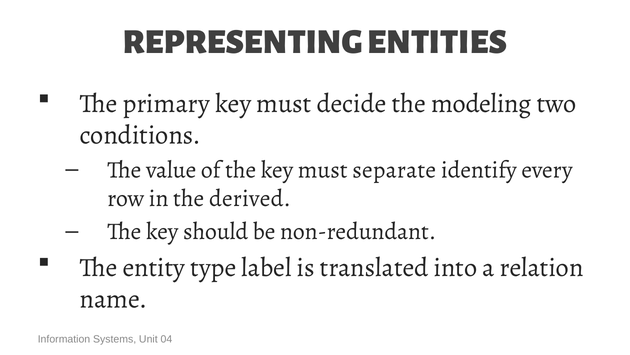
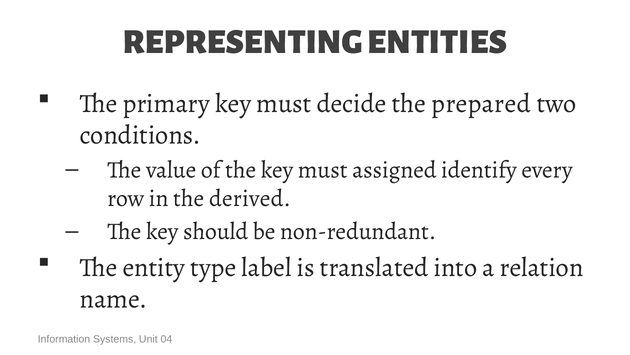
modeling: modeling -> prepared
separate: separate -> assigned
